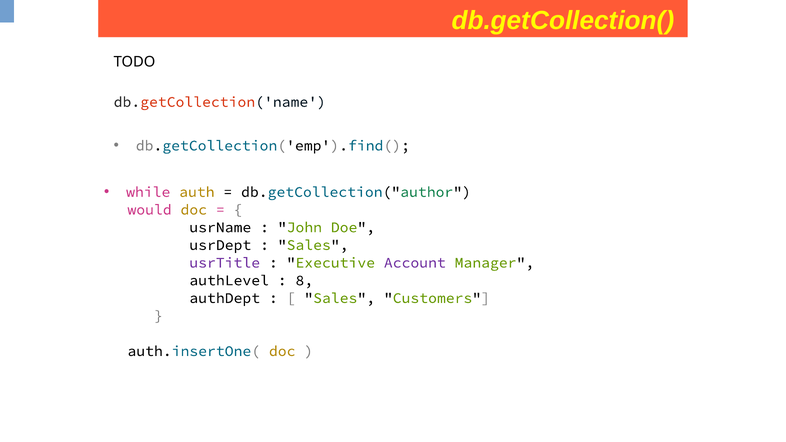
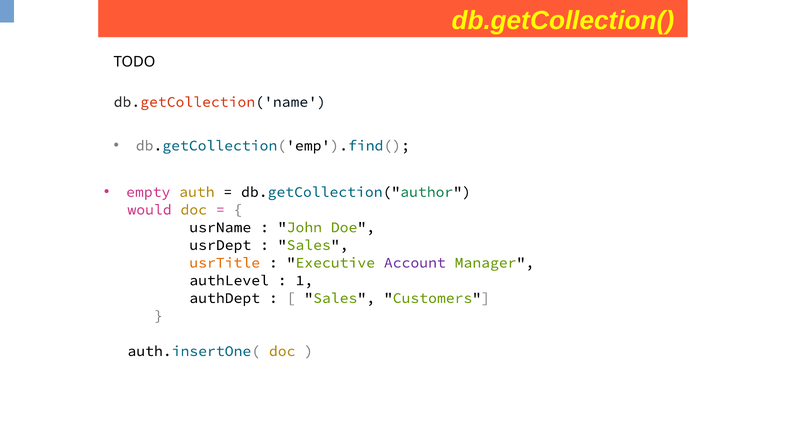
while: while -> empty
usrTitle colour: purple -> orange
8: 8 -> 1
